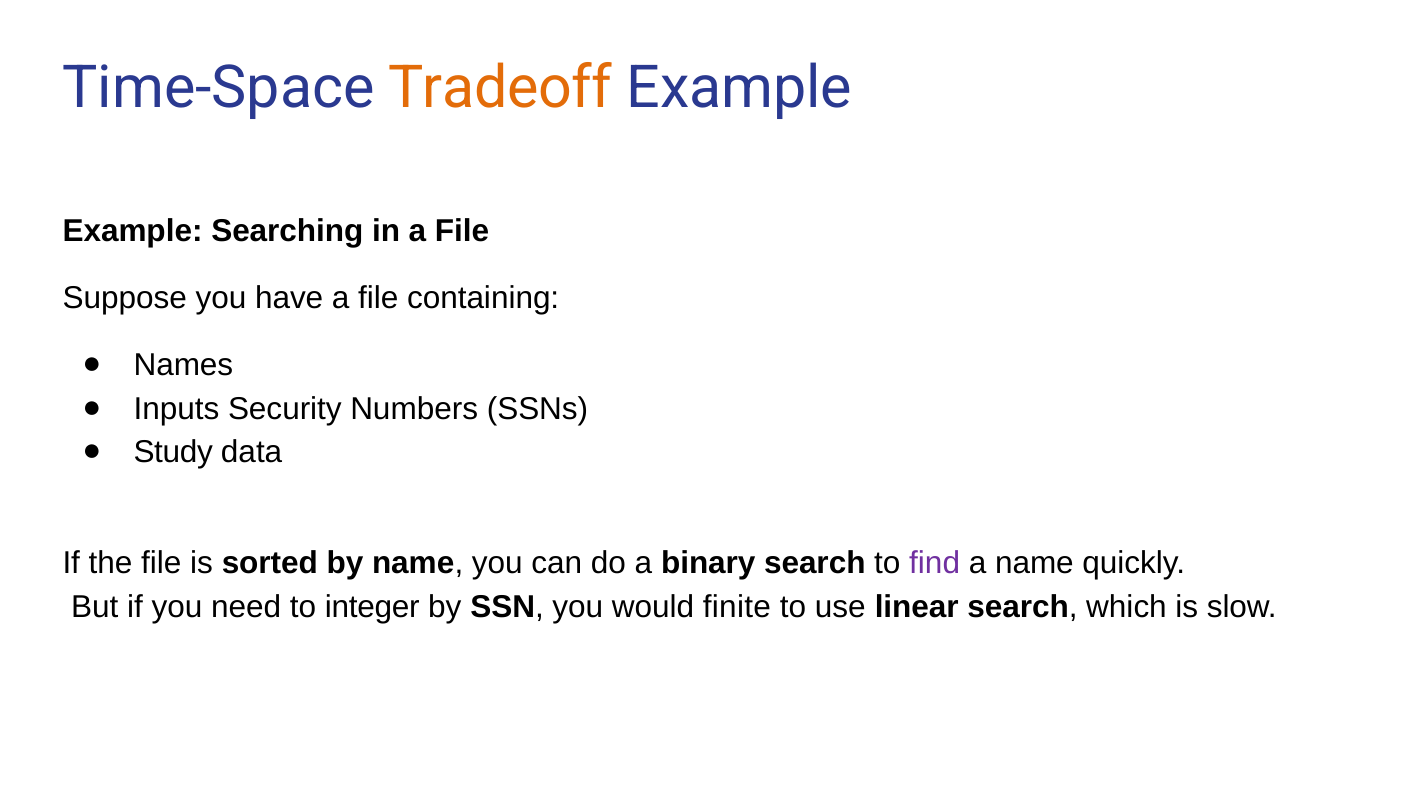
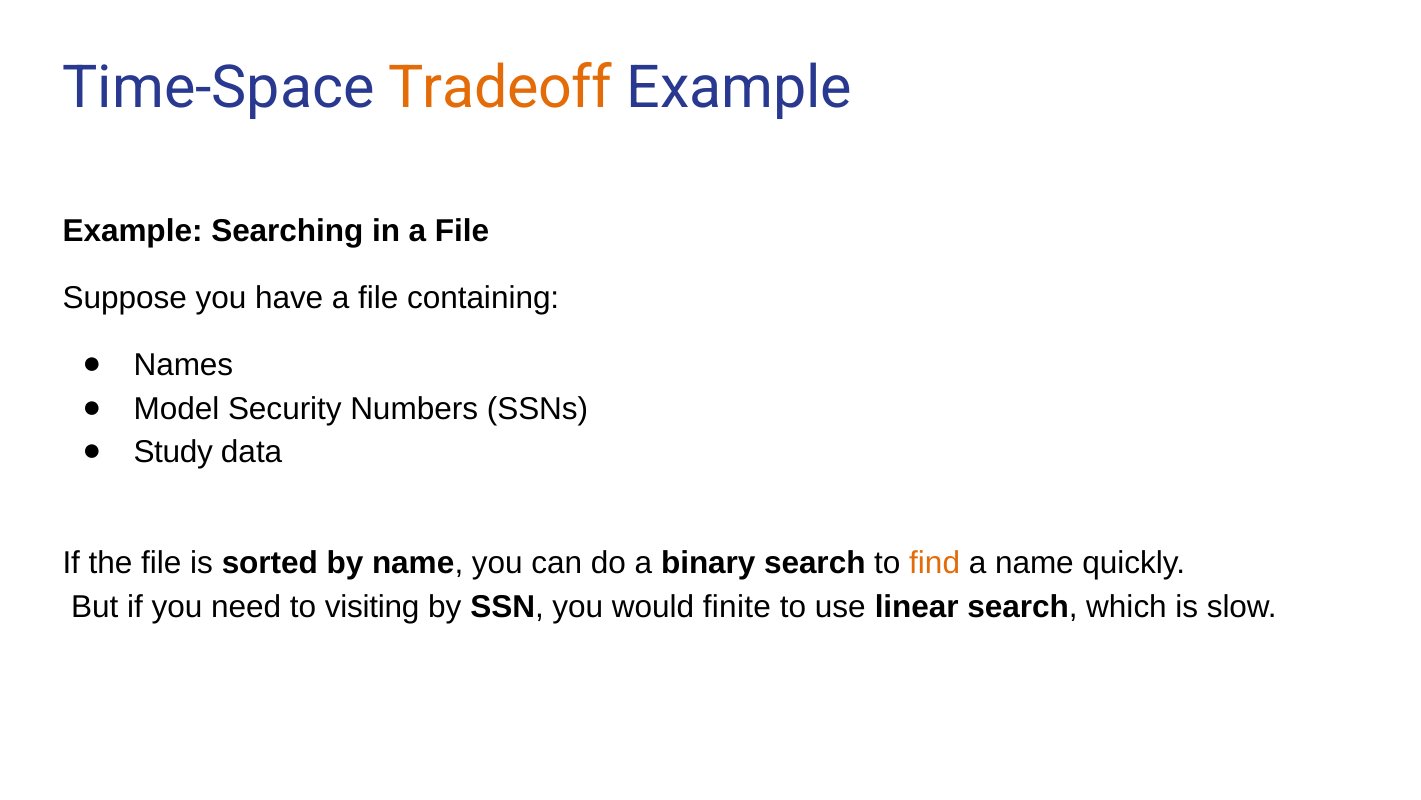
Inputs: Inputs -> Model
find colour: purple -> orange
integer: integer -> visiting
